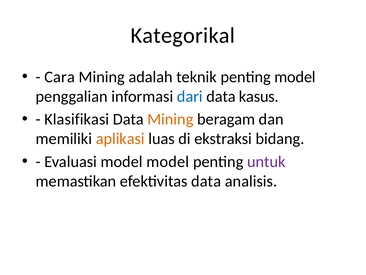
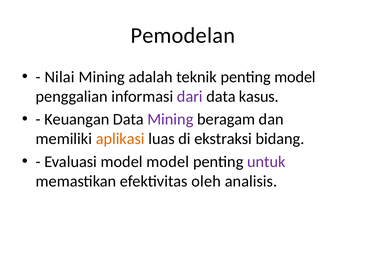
Kategorikal: Kategorikal -> Pemodelan
Cara: Cara -> Nilai
dari colour: blue -> purple
Klasifikasi: Klasifikasi -> Keuangan
Mining at (170, 119) colour: orange -> purple
efektivitas data: data -> oleh
